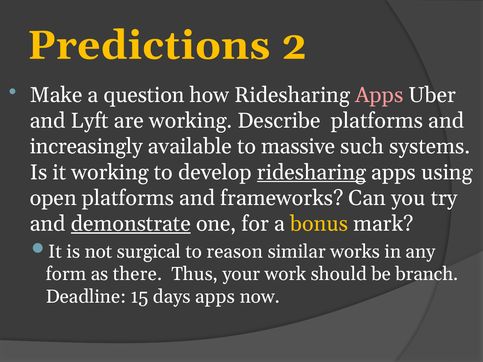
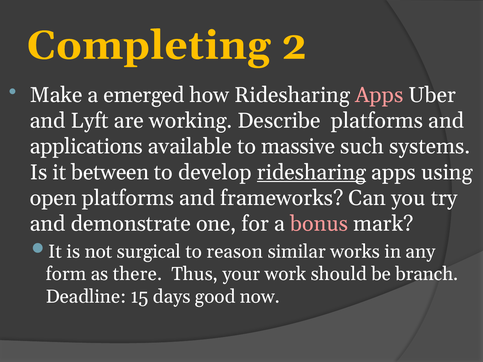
Predictions: Predictions -> Completing
question: question -> emerged
increasingly: increasingly -> applications
it working: working -> between
demonstrate underline: present -> none
bonus colour: yellow -> pink
days apps: apps -> good
